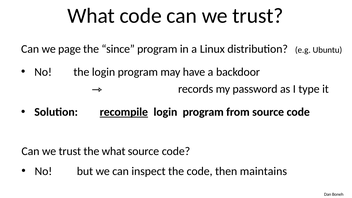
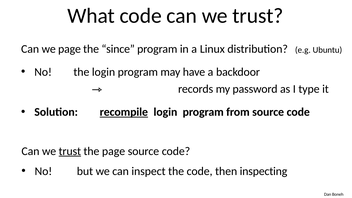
trust at (70, 151) underline: none -> present
the what: what -> page
maintains: maintains -> inspecting
